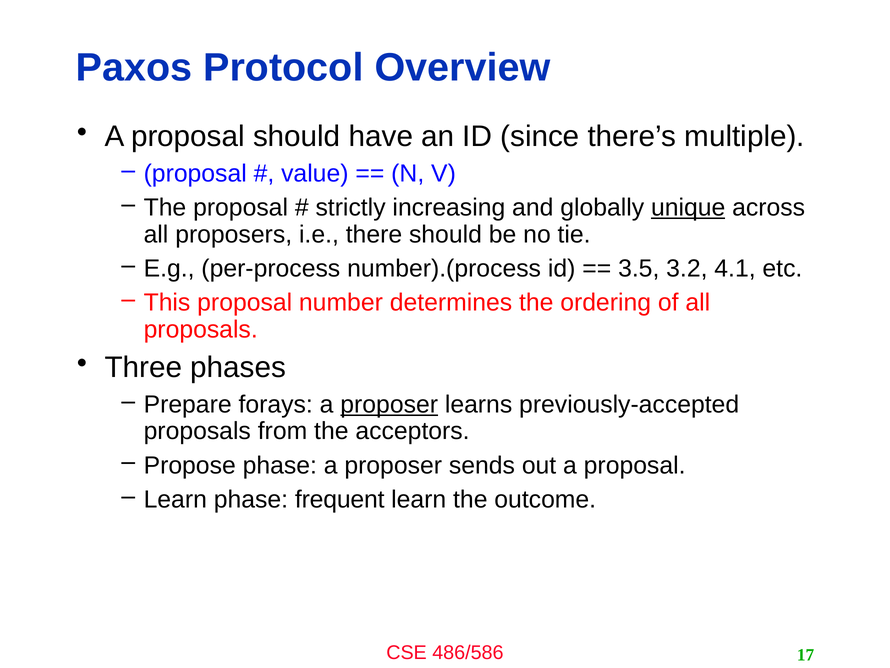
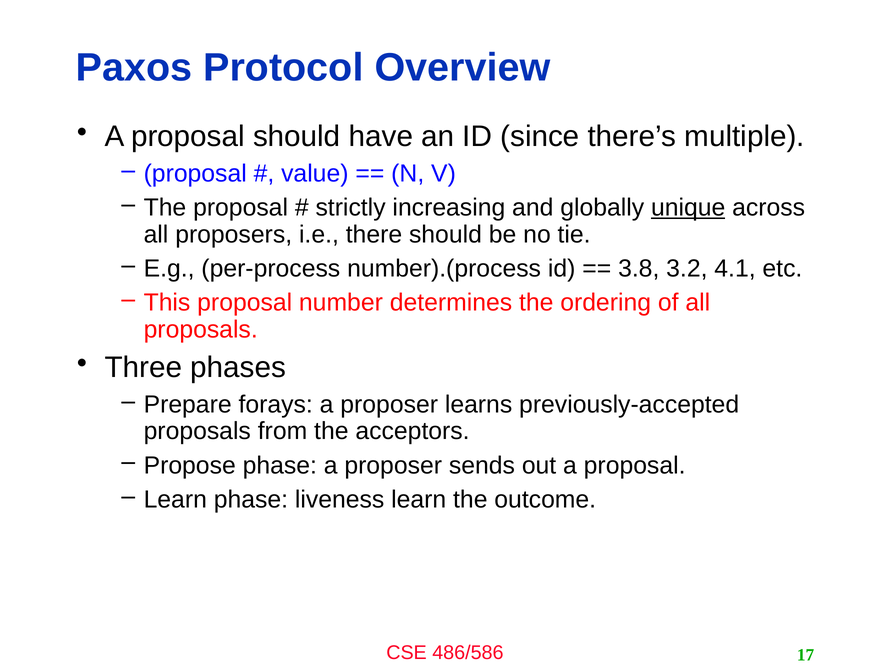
3.5: 3.5 -> 3.8
proposer at (389, 404) underline: present -> none
frequent: frequent -> liveness
